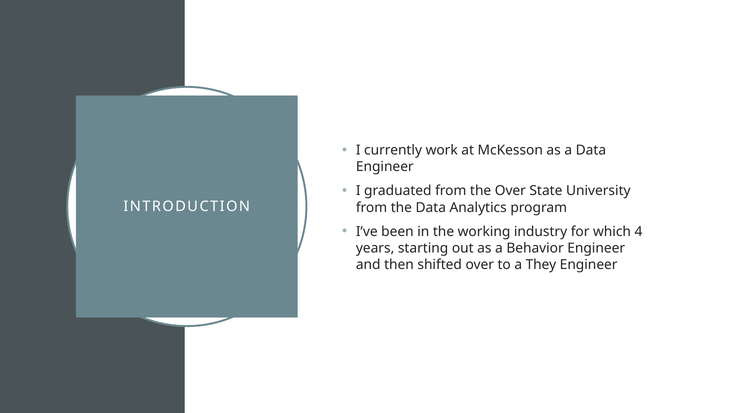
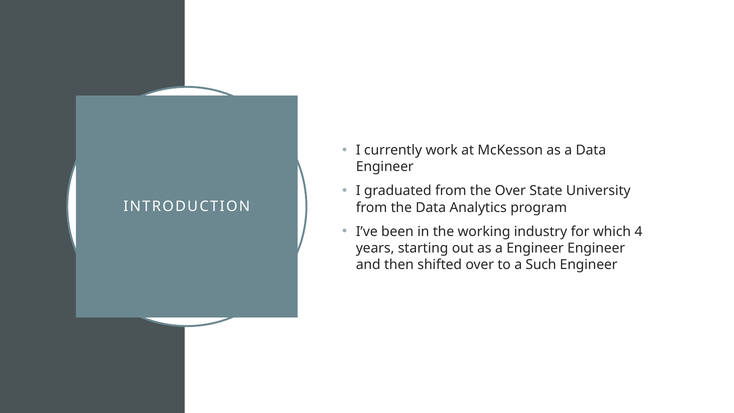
a Behavior: Behavior -> Engineer
They: They -> Such
